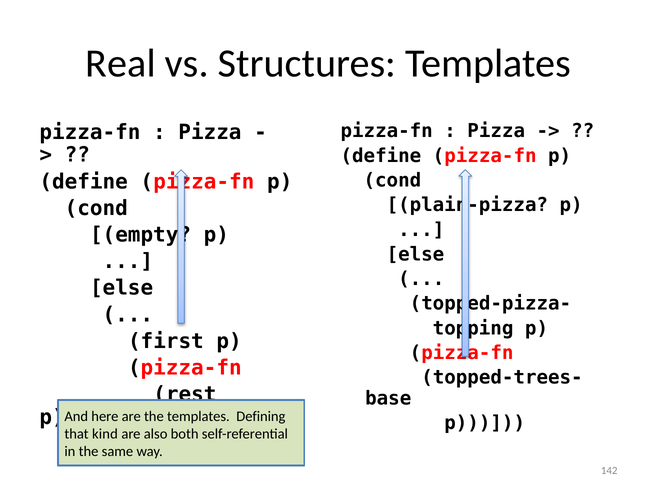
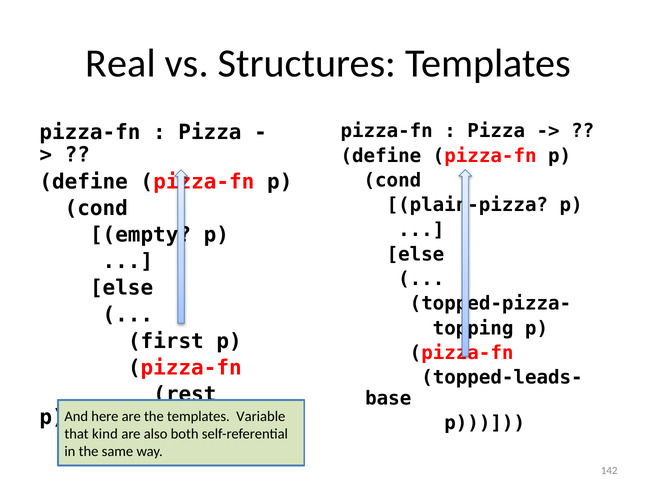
topped-trees-: topped-trees- -> topped-leads-
Defining: Defining -> Variable
